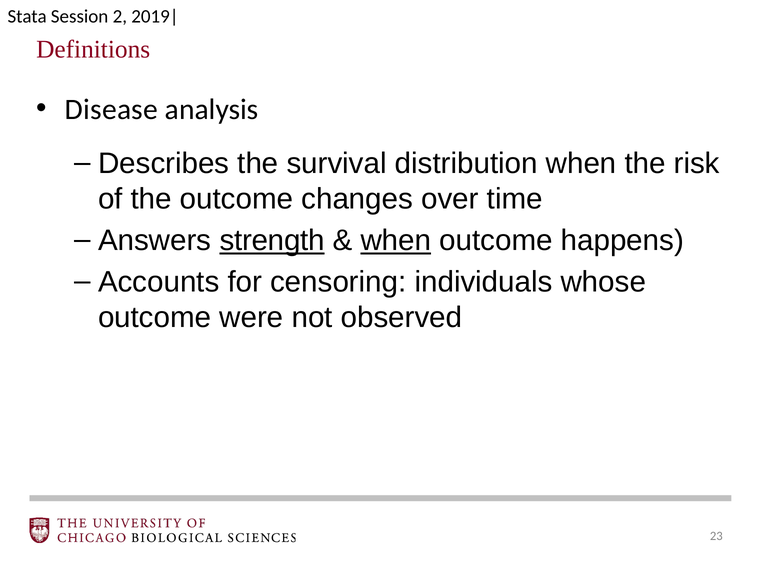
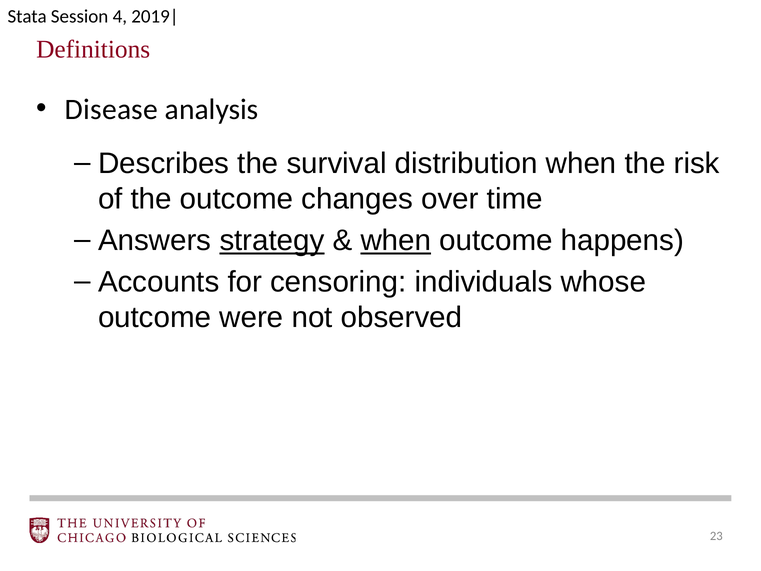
2: 2 -> 4
strength: strength -> strategy
